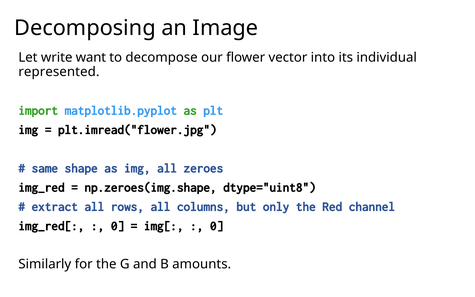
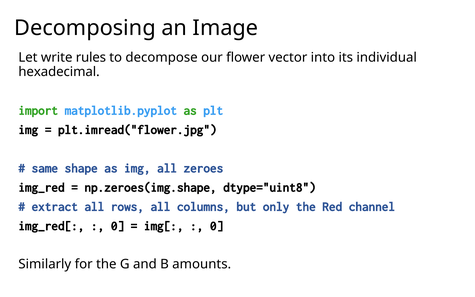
want: want -> rules
represented: represented -> hexadecimal
